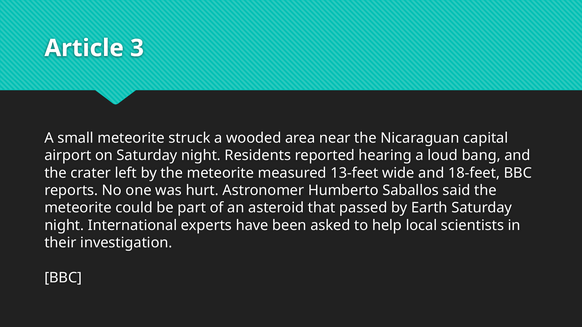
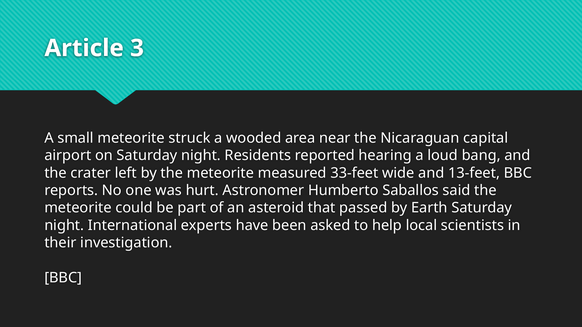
13-feet: 13-feet -> 33-feet
18-feet: 18-feet -> 13-feet
